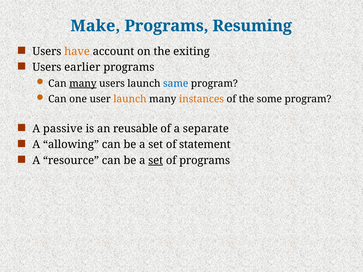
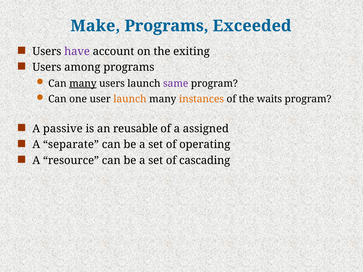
Resuming: Resuming -> Exceeded
have colour: orange -> purple
earlier: earlier -> among
same colour: blue -> purple
some: some -> waits
separate: separate -> assigned
allowing: allowing -> separate
statement: statement -> operating
set at (156, 161) underline: present -> none
of programs: programs -> cascading
